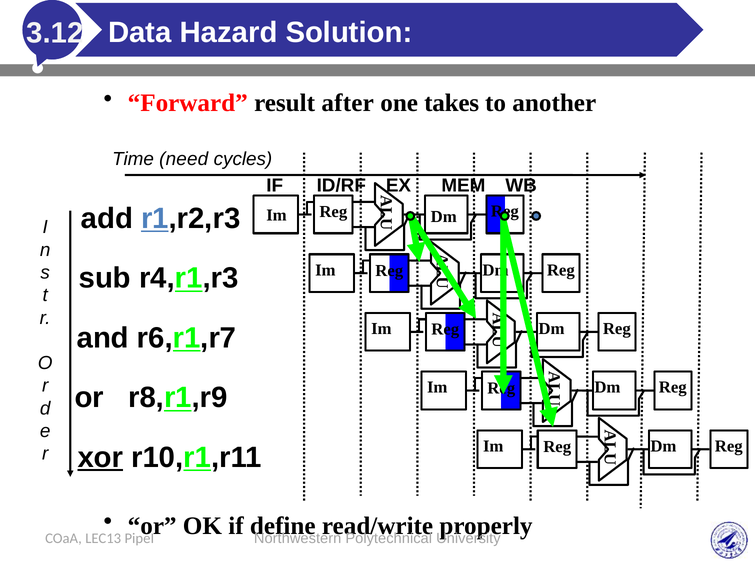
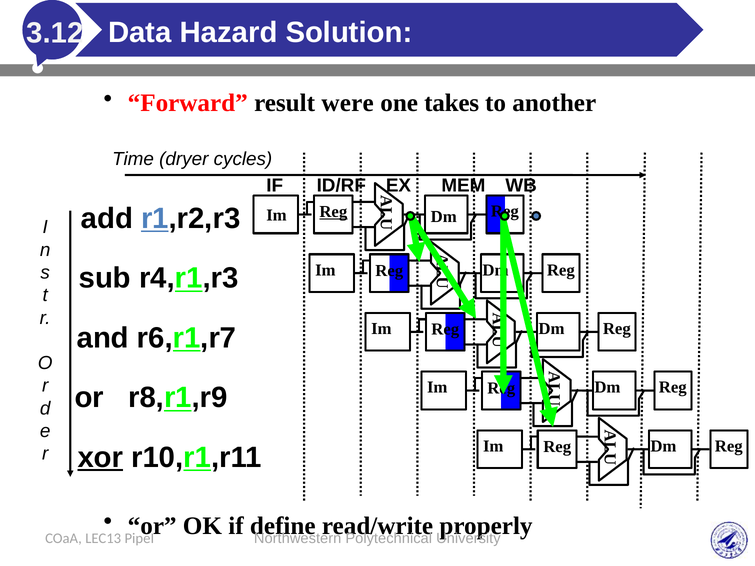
after: after -> were
need: need -> dryer
Reg at (333, 212) underline: none -> present
